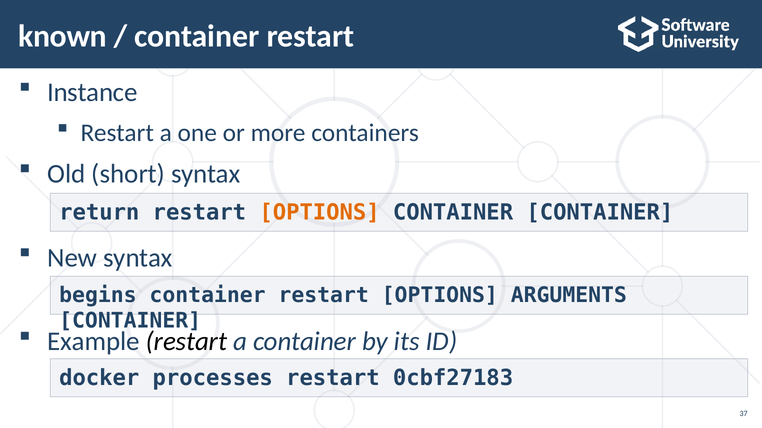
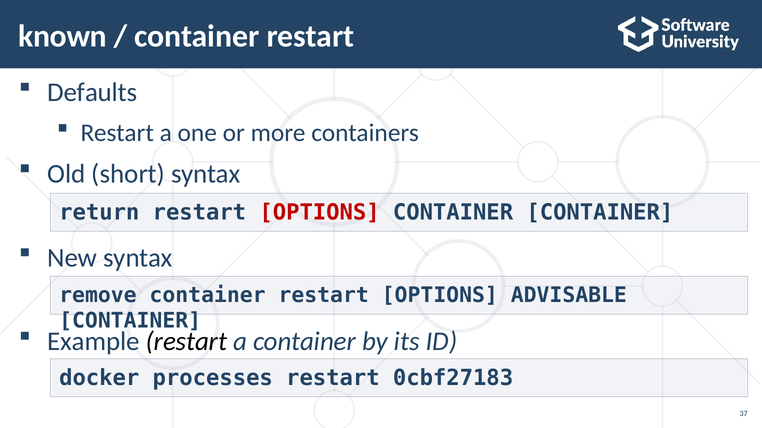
Instance: Instance -> Defaults
OPTIONS at (320, 213) colour: orange -> red
begins: begins -> remove
ARGUMENTS: ARGUMENTS -> ADVISABLE
